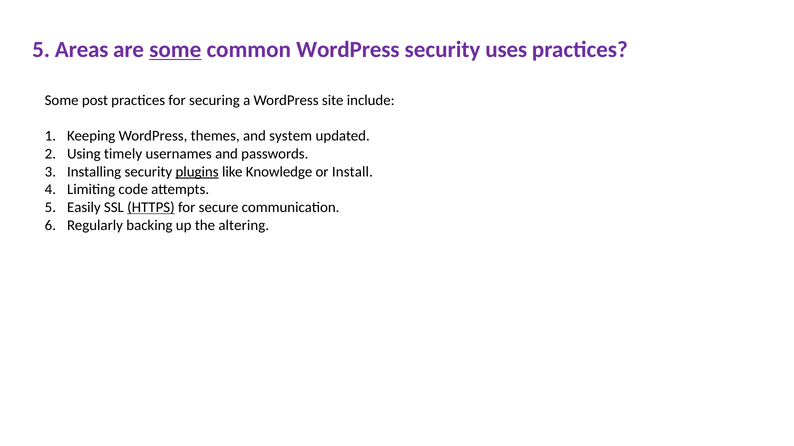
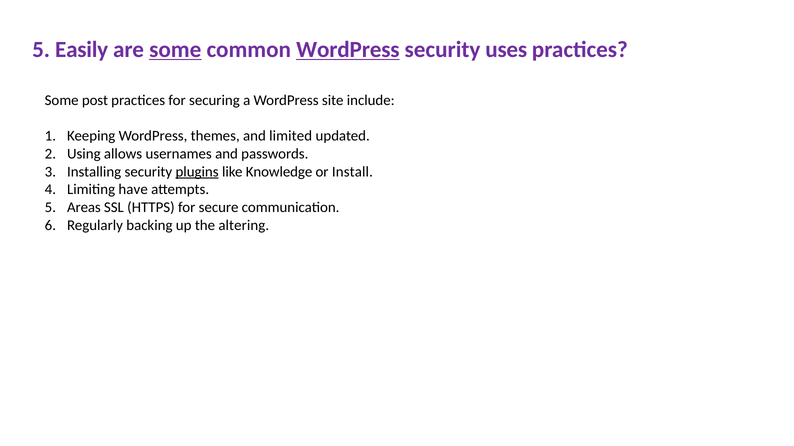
Areas: Areas -> Easily
WordPress at (348, 50) underline: none -> present
system: system -> limited
timely: timely -> allows
code: code -> have
Easily: Easily -> Areas
HTTPS underline: present -> none
